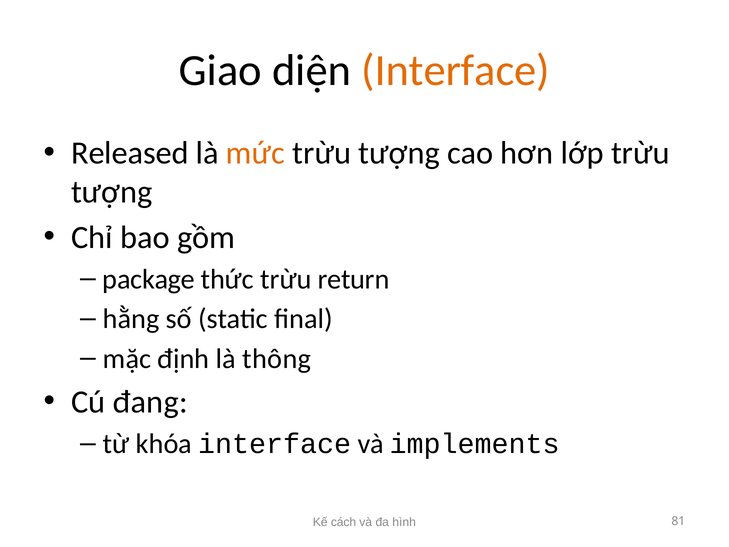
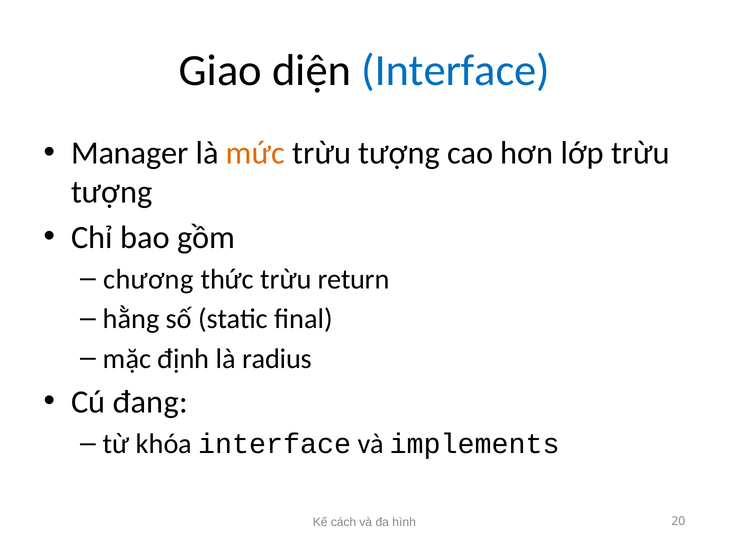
Interface at (455, 71) colour: orange -> blue
Released: Released -> Manager
package: package -> chương
thông: thông -> radius
81: 81 -> 20
